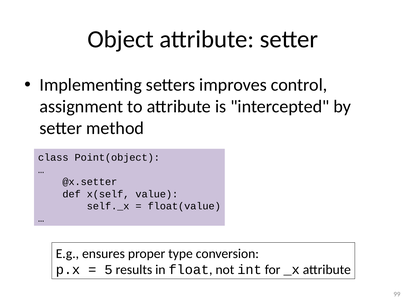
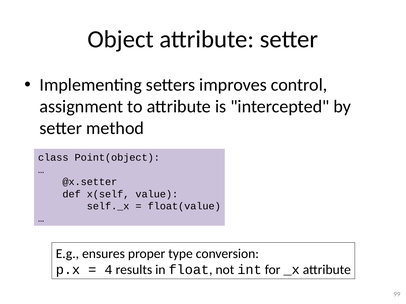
5: 5 -> 4
